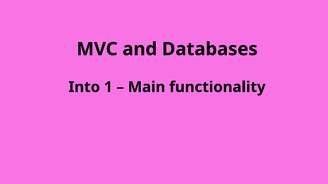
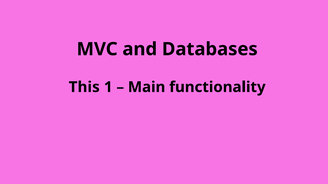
Into: Into -> This
